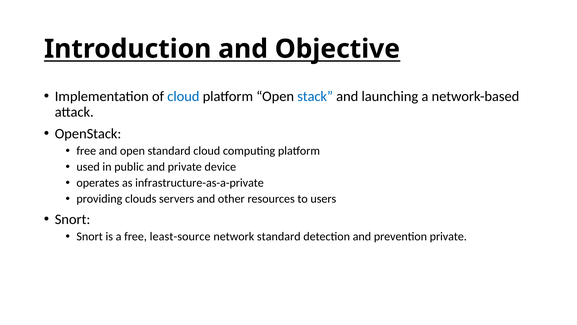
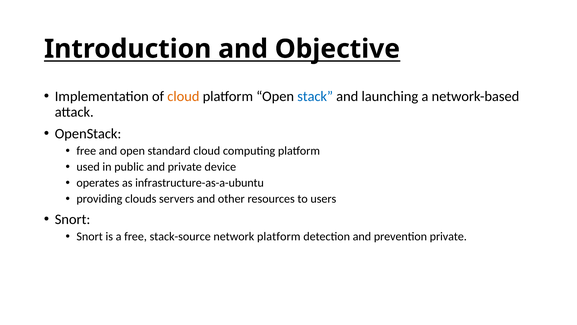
cloud at (183, 96) colour: blue -> orange
infrastructure-as-a-private: infrastructure-as-a-private -> infrastructure-as-a-ubuntu
least-source: least-source -> stack-source
network standard: standard -> platform
